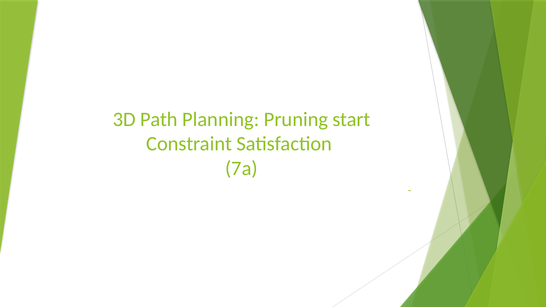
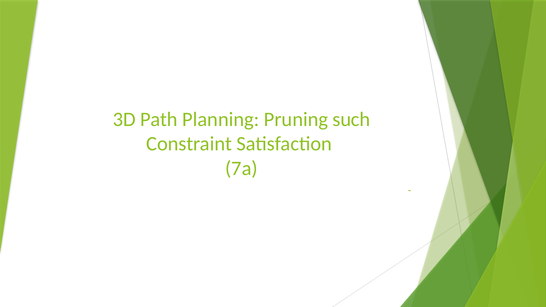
start: start -> such
